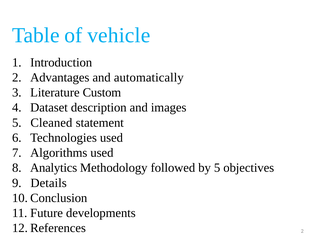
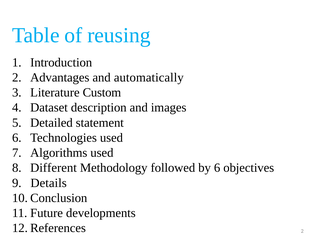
vehicle: vehicle -> reusing
Cleaned: Cleaned -> Detailed
Analytics: Analytics -> Different
by 5: 5 -> 6
